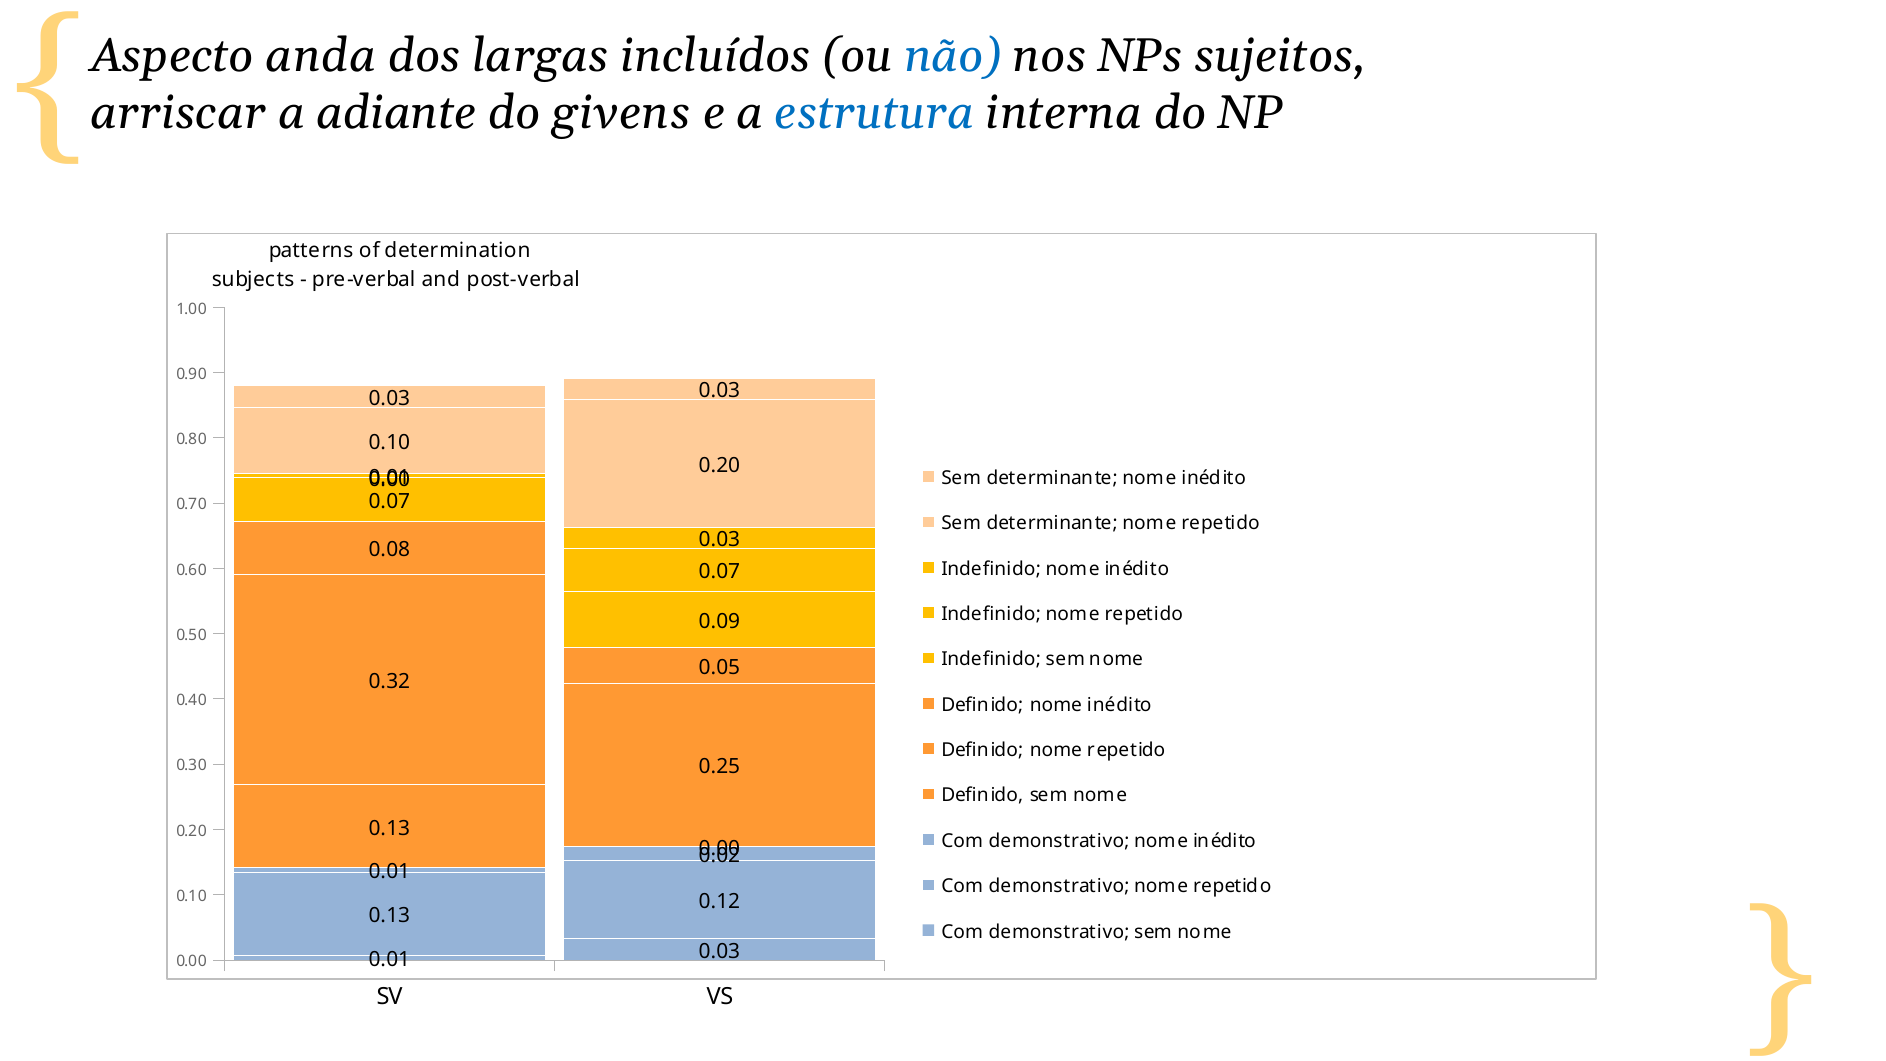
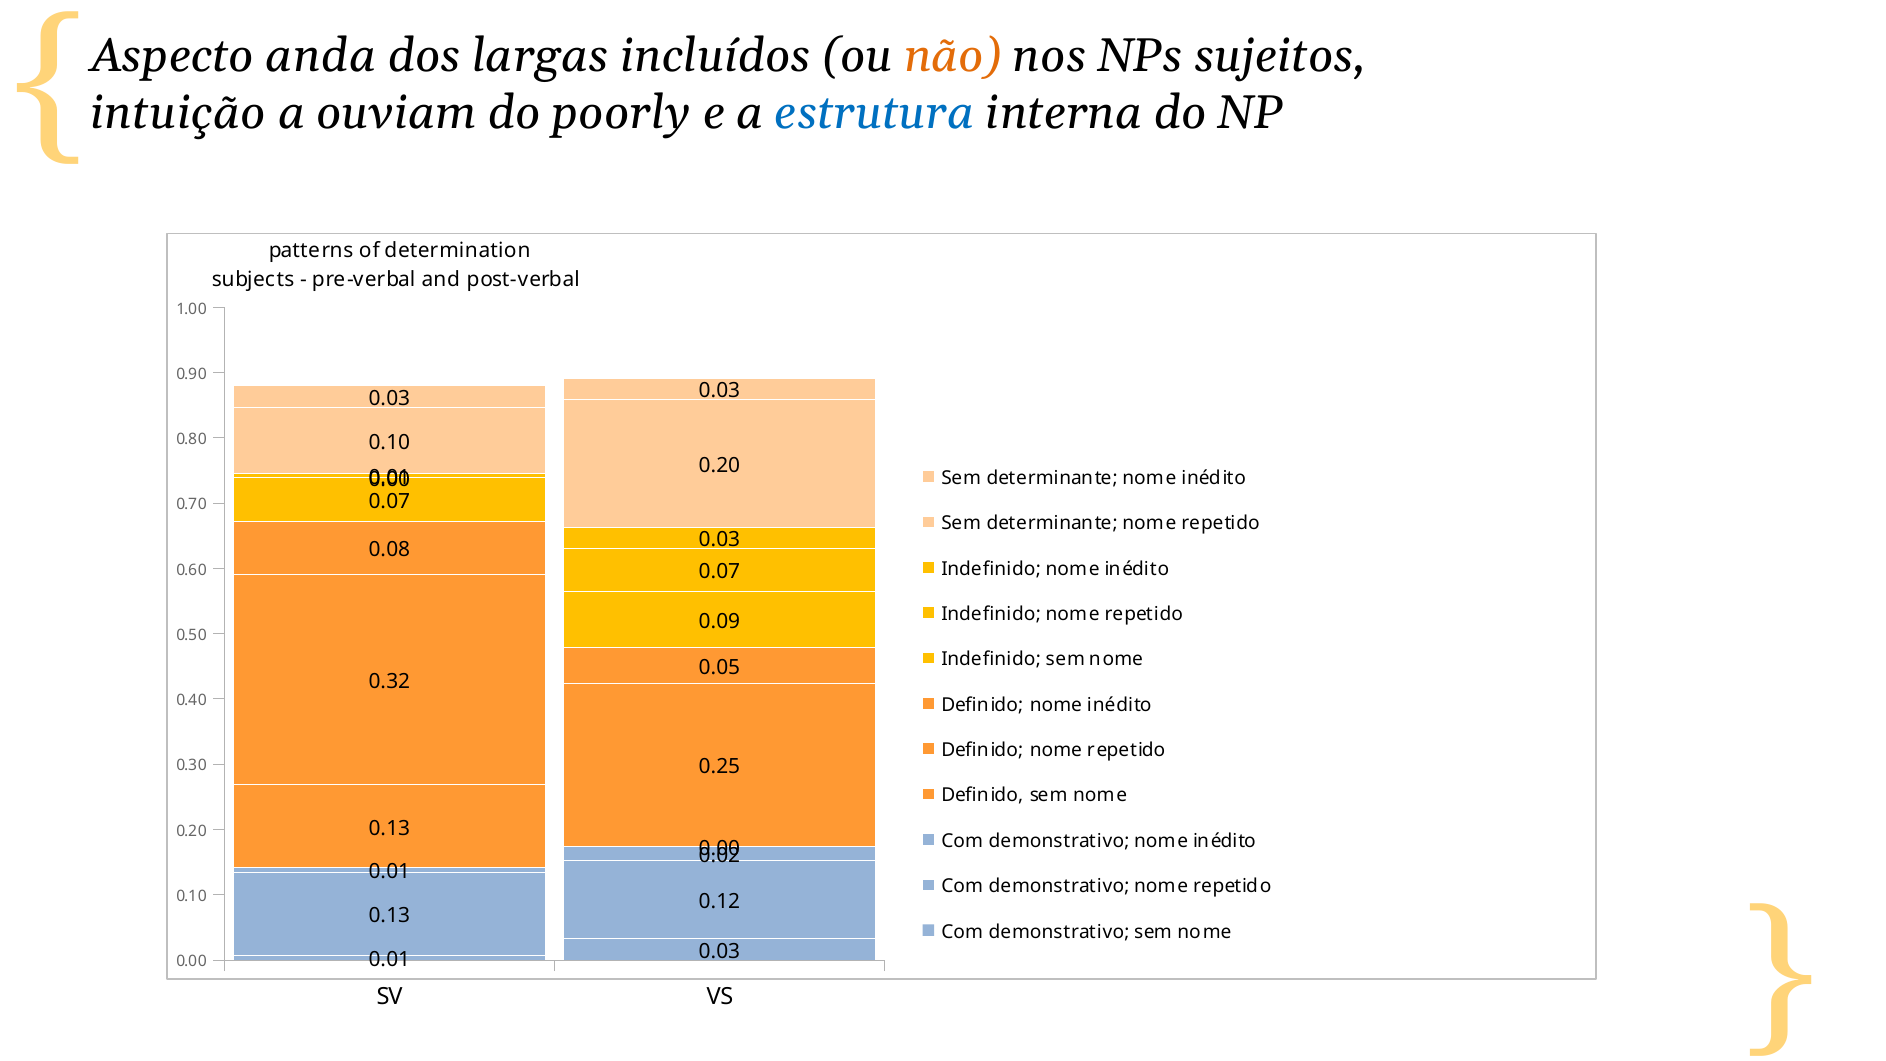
não colour: blue -> orange
arriscar: arriscar -> intuição
adiante: adiante -> ouviam
givens: givens -> poorly
